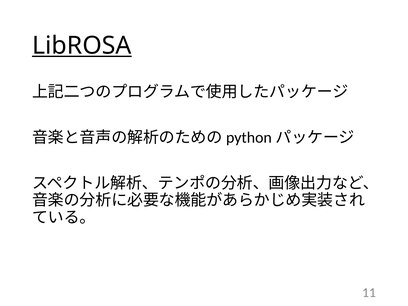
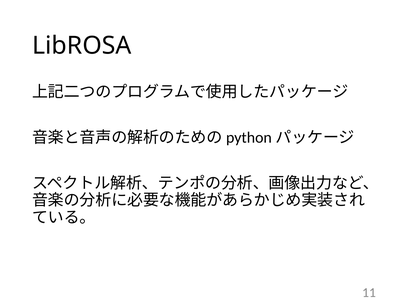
LibROSA underline: present -> none
